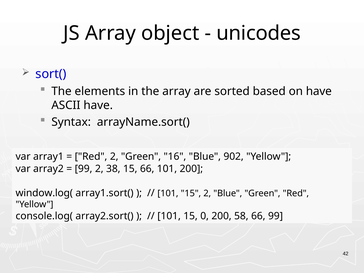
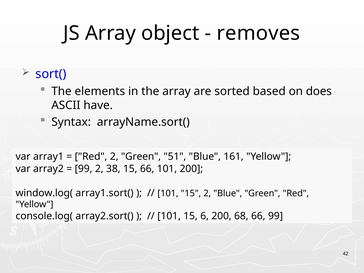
unicodes: unicodes -> removes
on have: have -> does
16: 16 -> 51
902: 902 -> 161
0: 0 -> 6
58: 58 -> 68
